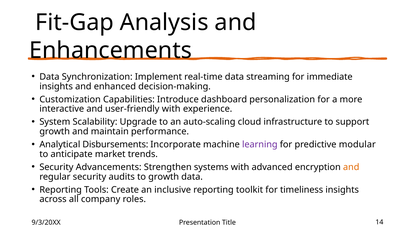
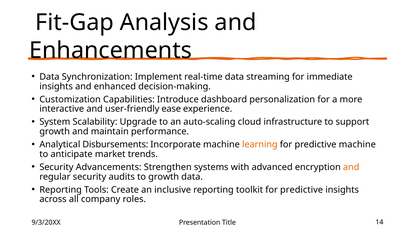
user-friendly with: with -> ease
learning colour: purple -> orange
predictive modular: modular -> machine
toolkit for timeliness: timeliness -> predictive
